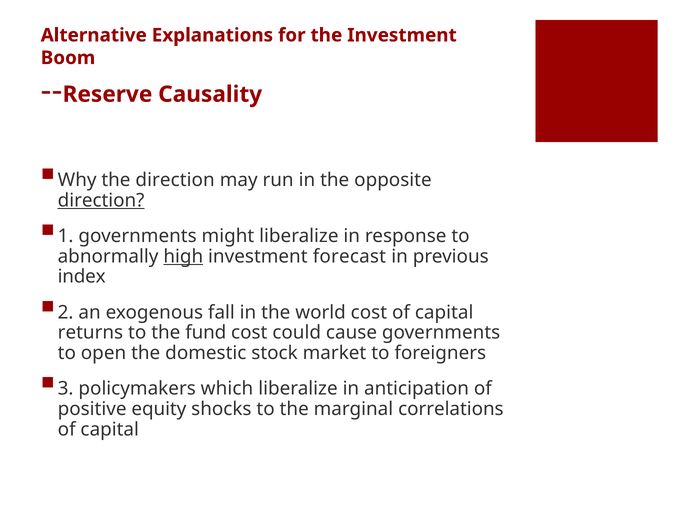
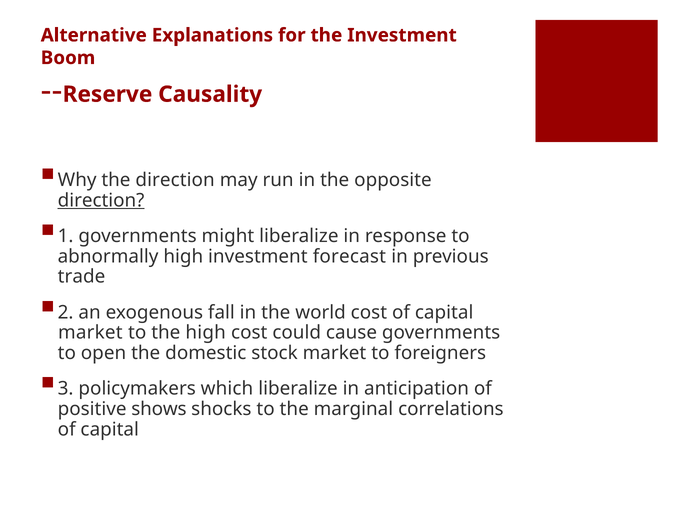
high at (183, 256) underline: present -> none
index: index -> trade
returns at (90, 333): returns -> market
the fund: fund -> high
equity: equity -> shows
